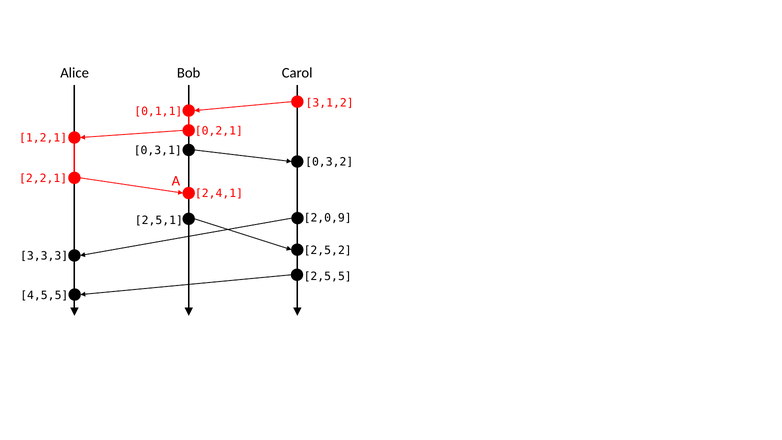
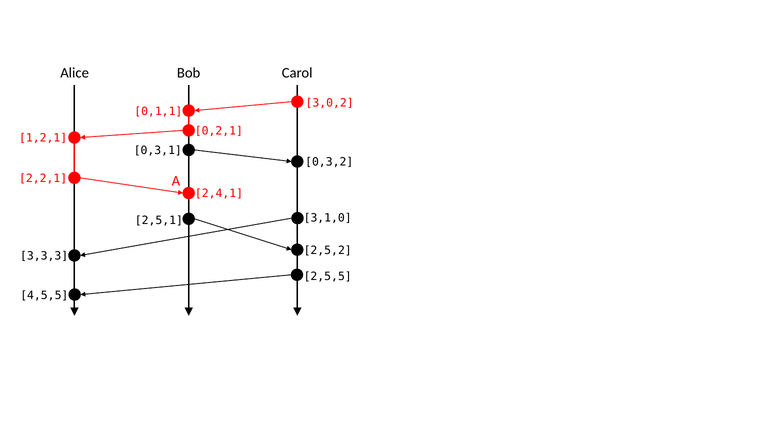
3,1,2: 3,1,2 -> 3,0,2
2,0,9: 2,0,9 -> 3,1,0
